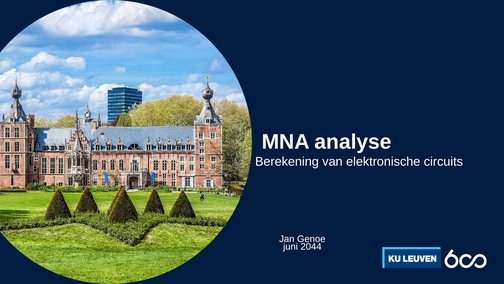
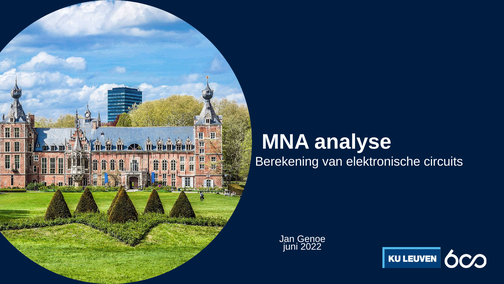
2044: 2044 -> 2022
